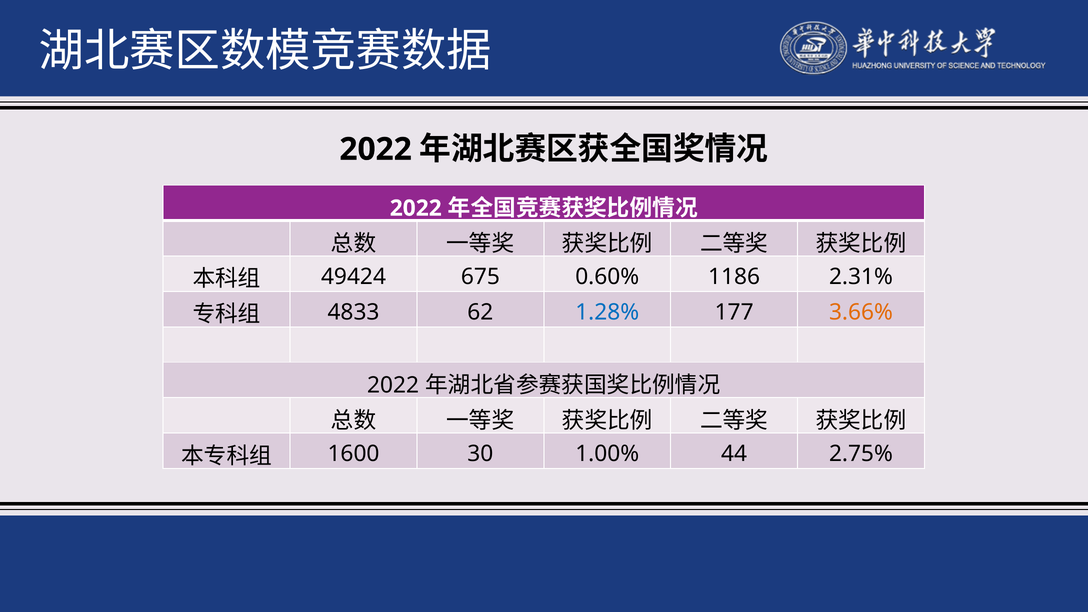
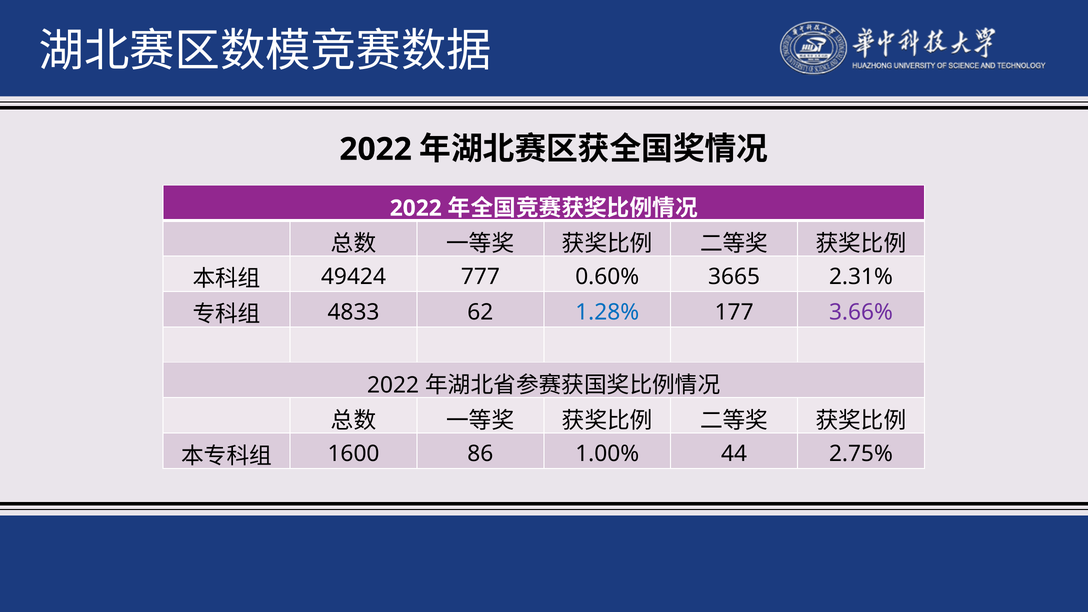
675: 675 -> 777
1186: 1186 -> 3665
3.66% colour: orange -> purple
30: 30 -> 86
